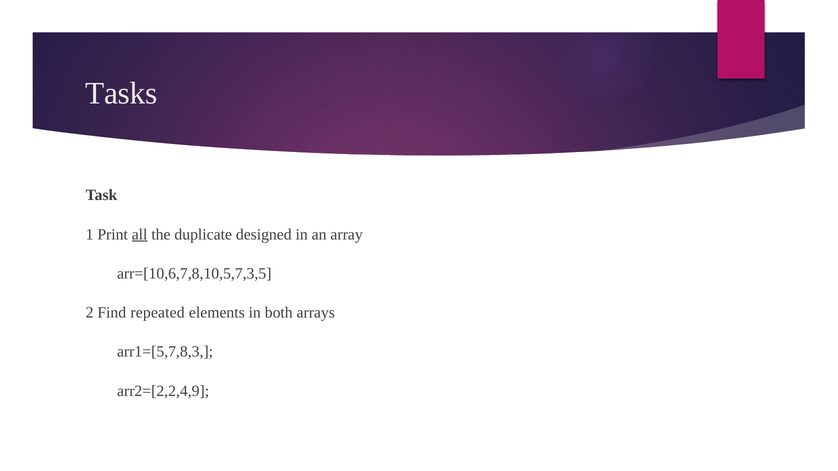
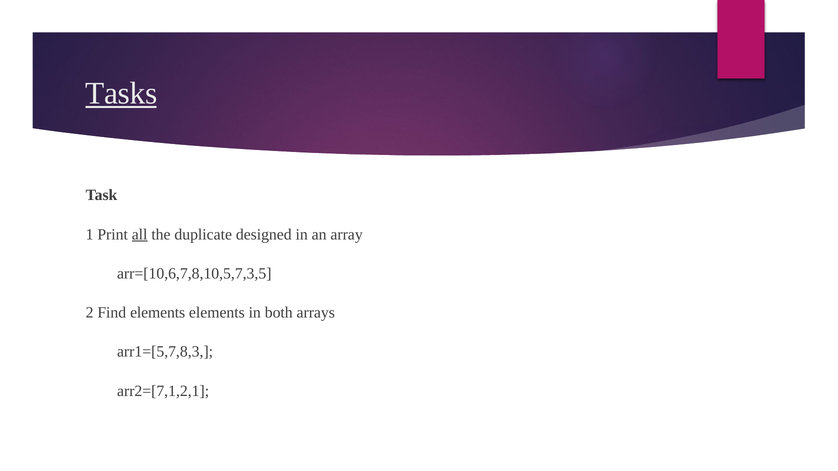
Tasks underline: none -> present
Find repeated: repeated -> elements
arr2=[2,2,4,9: arr2=[2,2,4,9 -> arr2=[7,1,2,1
